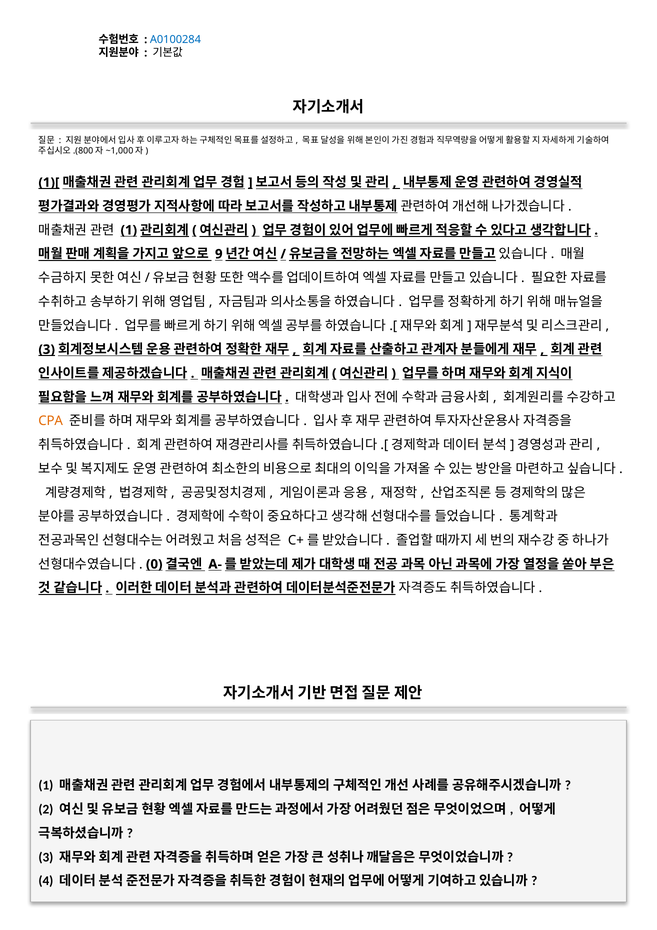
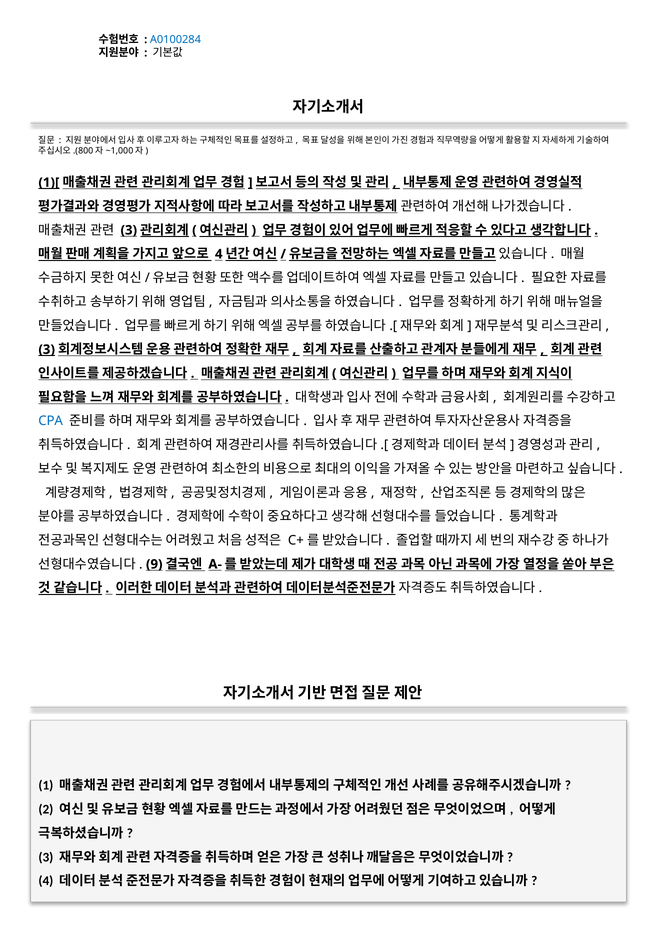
1 at (129, 230): 1 -> 3
9 at (219, 254): 9 -> 4
CPA colour: orange -> blue
0: 0 -> 9
